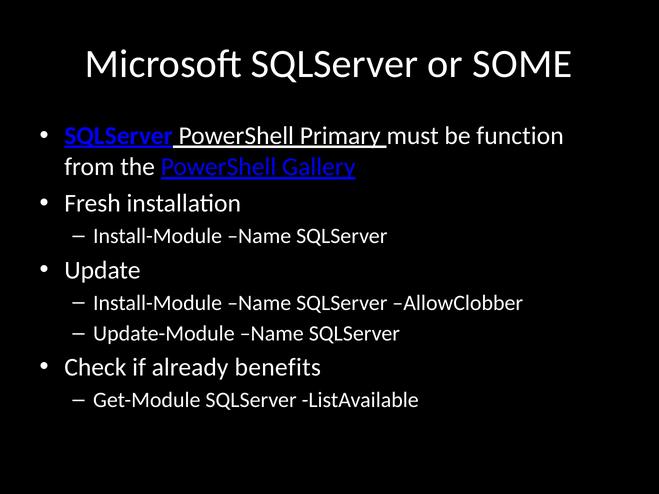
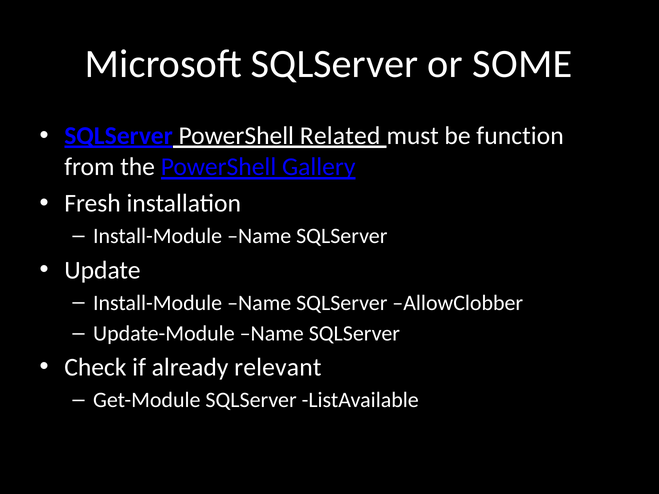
Primary: Primary -> Related
benefits: benefits -> relevant
